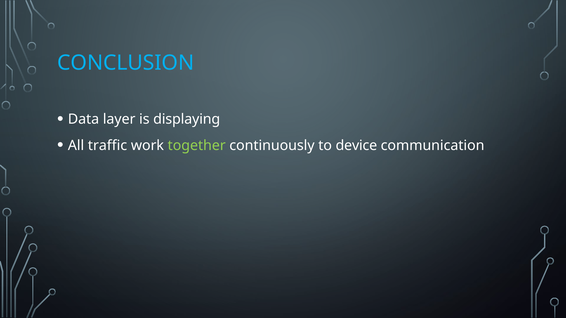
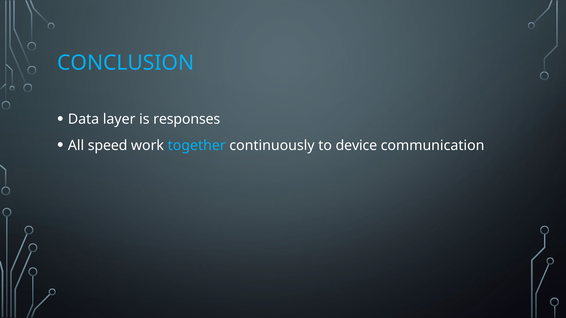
displaying: displaying -> responses
traffic: traffic -> speed
together colour: light green -> light blue
